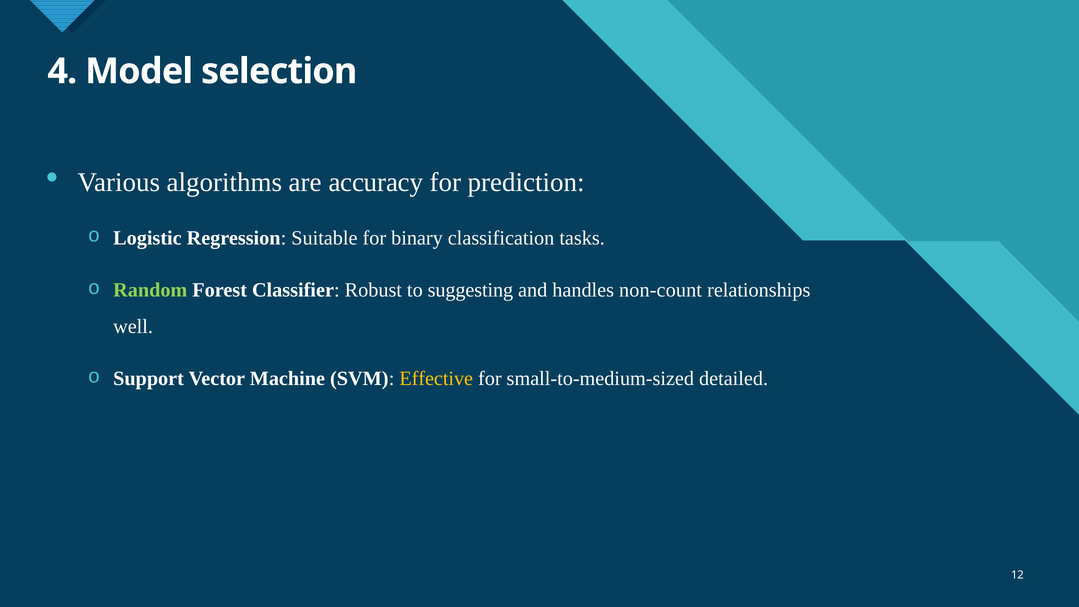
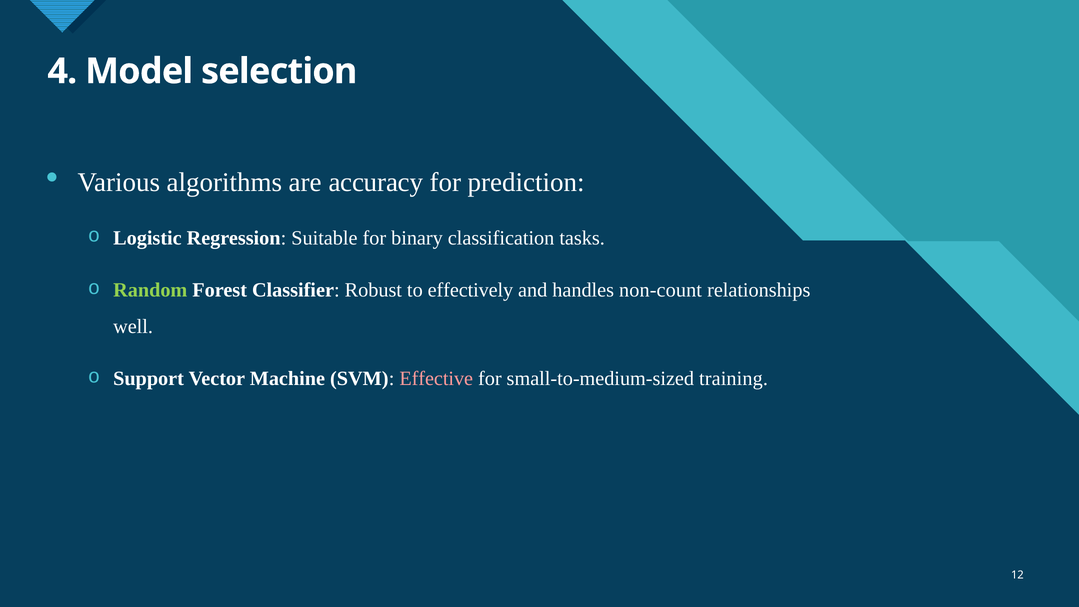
suggesting: suggesting -> effectively
Effective colour: yellow -> pink
detailed: detailed -> training
